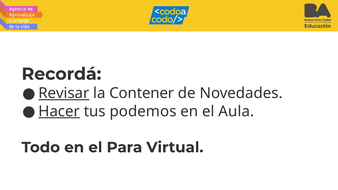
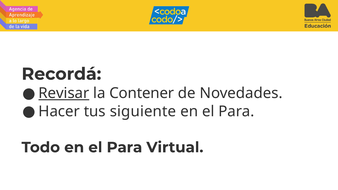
Hacer underline: present -> none
podemos: podemos -> siguiente
Aula at (236, 111): Aula -> Para
